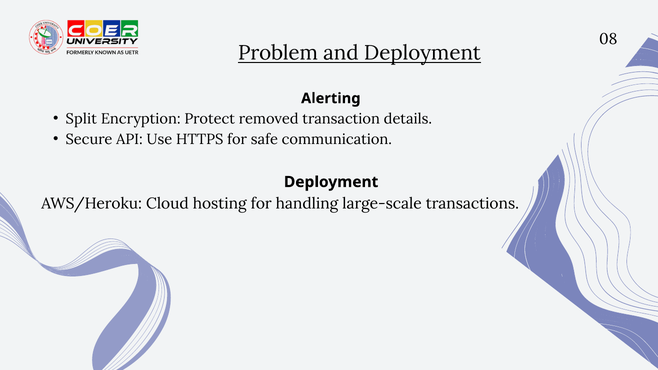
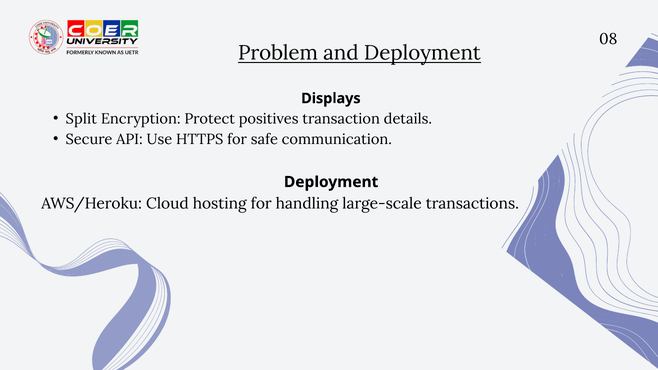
Alerting: Alerting -> Displays
removed: removed -> positives
